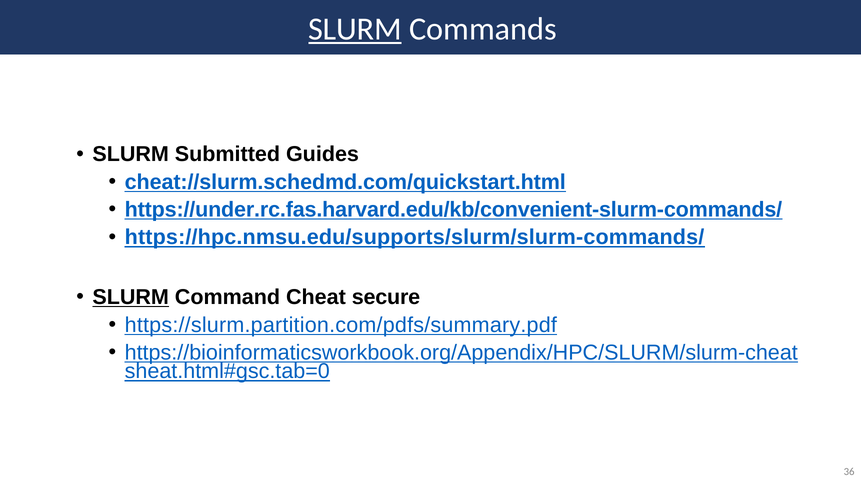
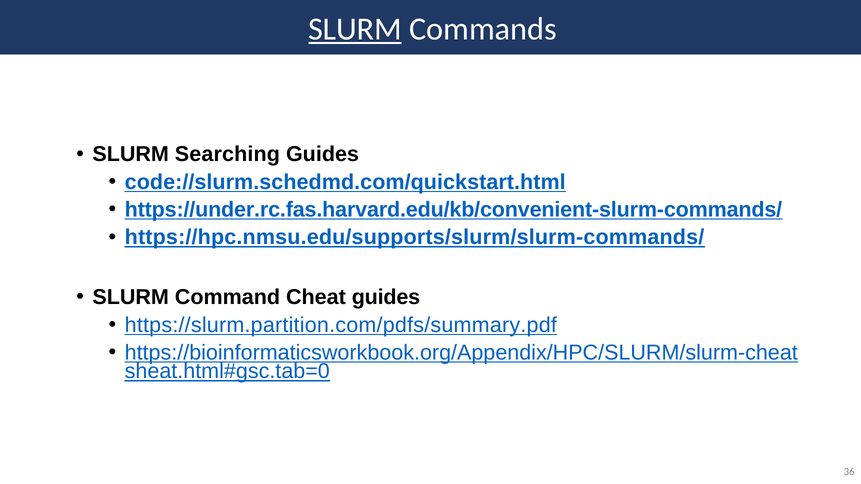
Submitted: Submitted -> Searching
cheat://slurm.schedmd.com/quickstart.html: cheat://slurm.schedmd.com/quickstart.html -> code://slurm.schedmd.com/quickstart.html
SLURM at (131, 297) underline: present -> none
Cheat secure: secure -> guides
